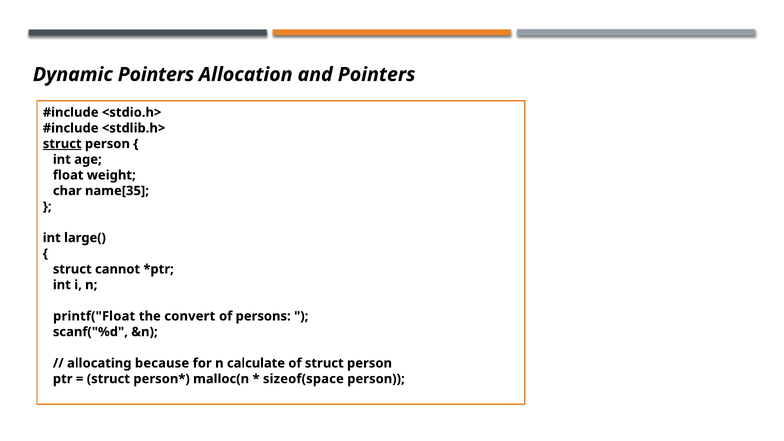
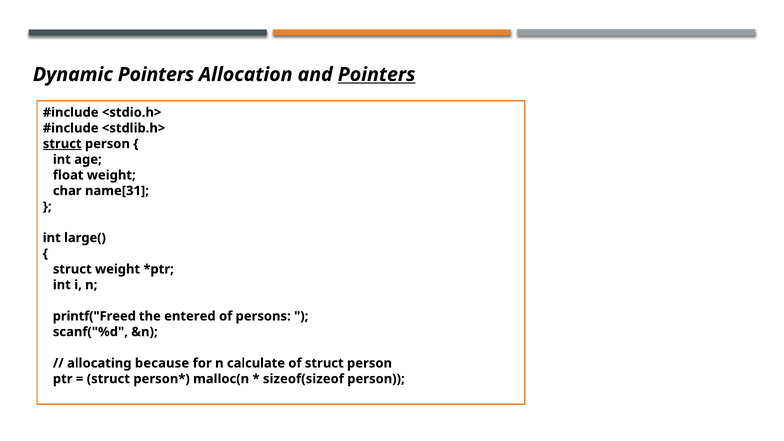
Pointers at (377, 75) underline: none -> present
name[35: name[35 -> name[31
struct cannot: cannot -> weight
printf("Float: printf("Float -> printf("Freed
convert: convert -> entered
sizeof(space: sizeof(space -> sizeof(sizeof
